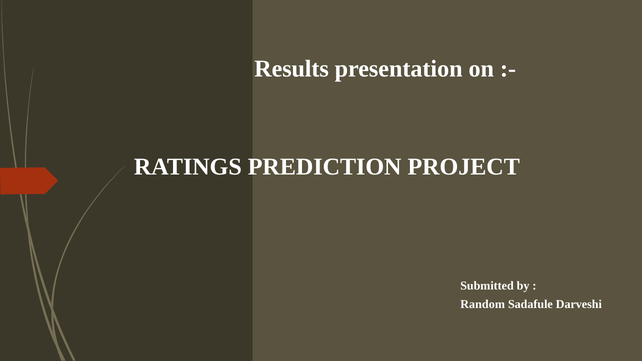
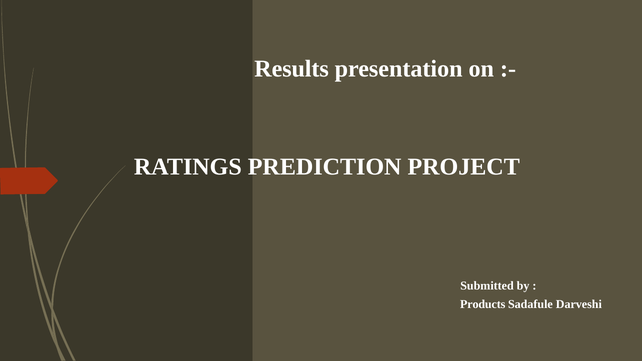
Random: Random -> Products
